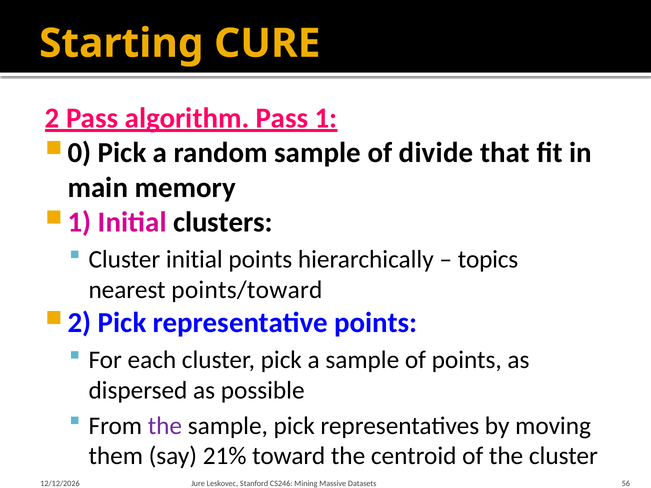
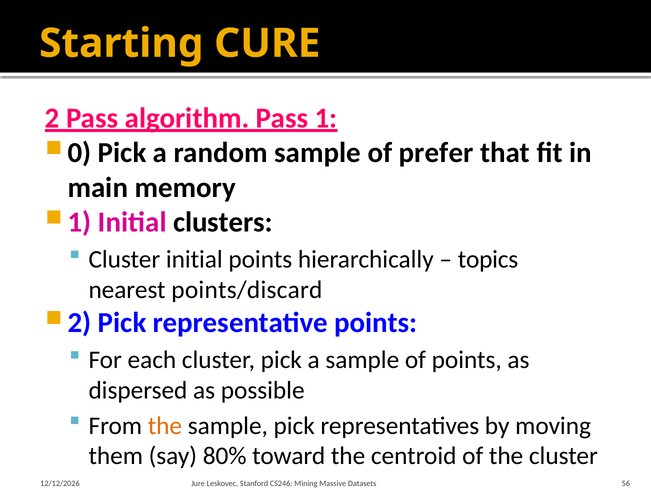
divide: divide -> prefer
points/toward: points/toward -> points/discard
the at (165, 426) colour: purple -> orange
21%: 21% -> 80%
